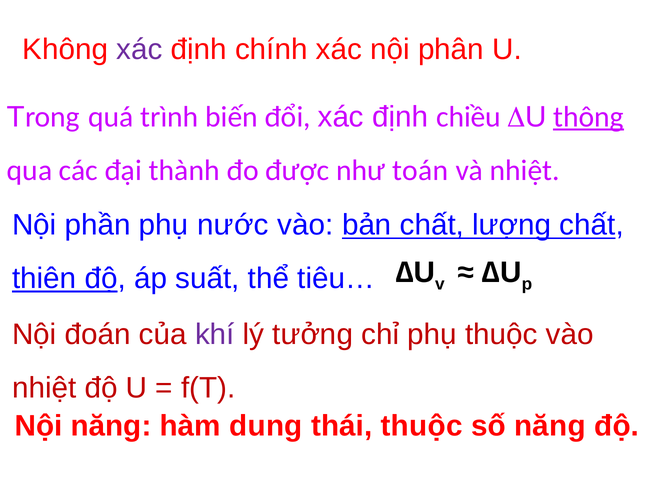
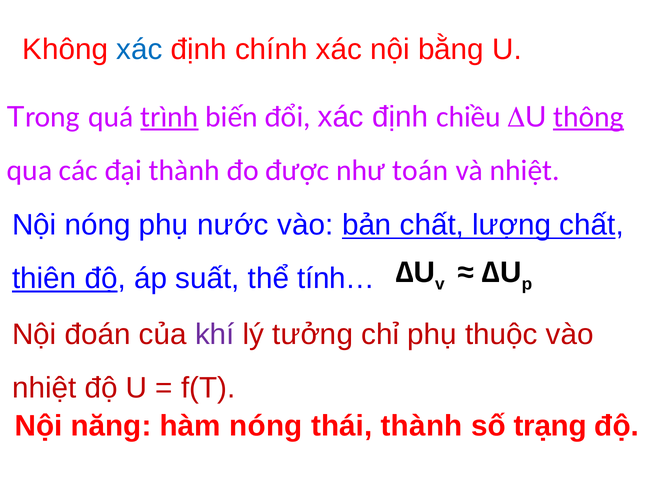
xác at (139, 49) colour: purple -> blue
phân: phân -> bằng
trình underline: none -> present
Nội phần: phần -> nóng
tiêu…: tiêu… -> tính…
hàm dung: dung -> nóng
thái thuộc: thuộc -> thành
số năng: năng -> trạng
